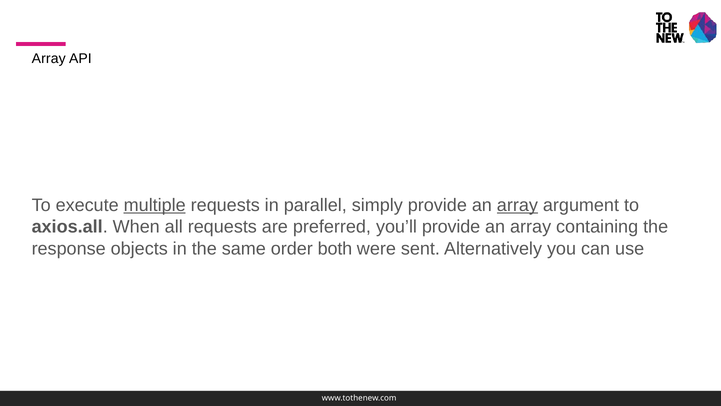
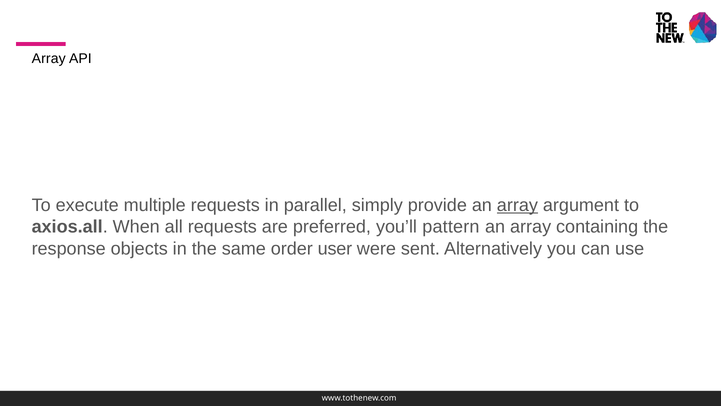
multiple underline: present -> none
you’ll provide: provide -> pattern
both: both -> user
